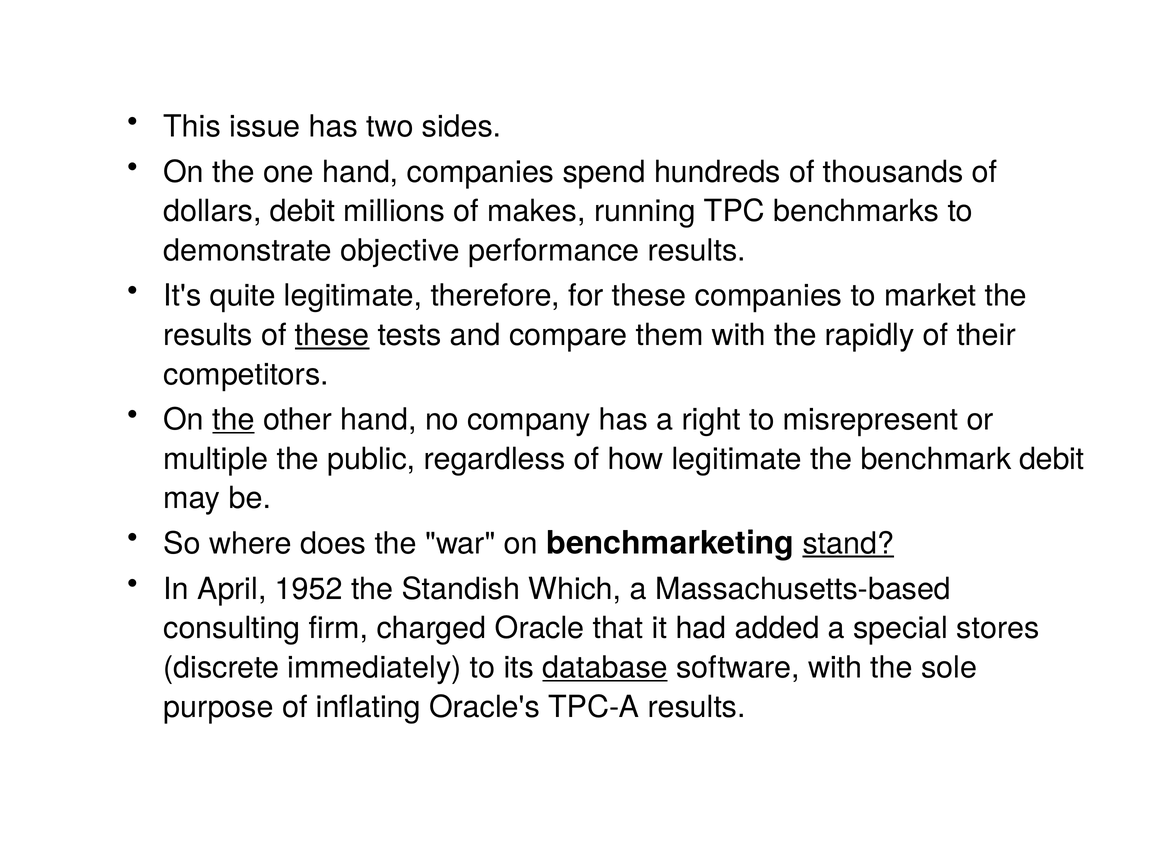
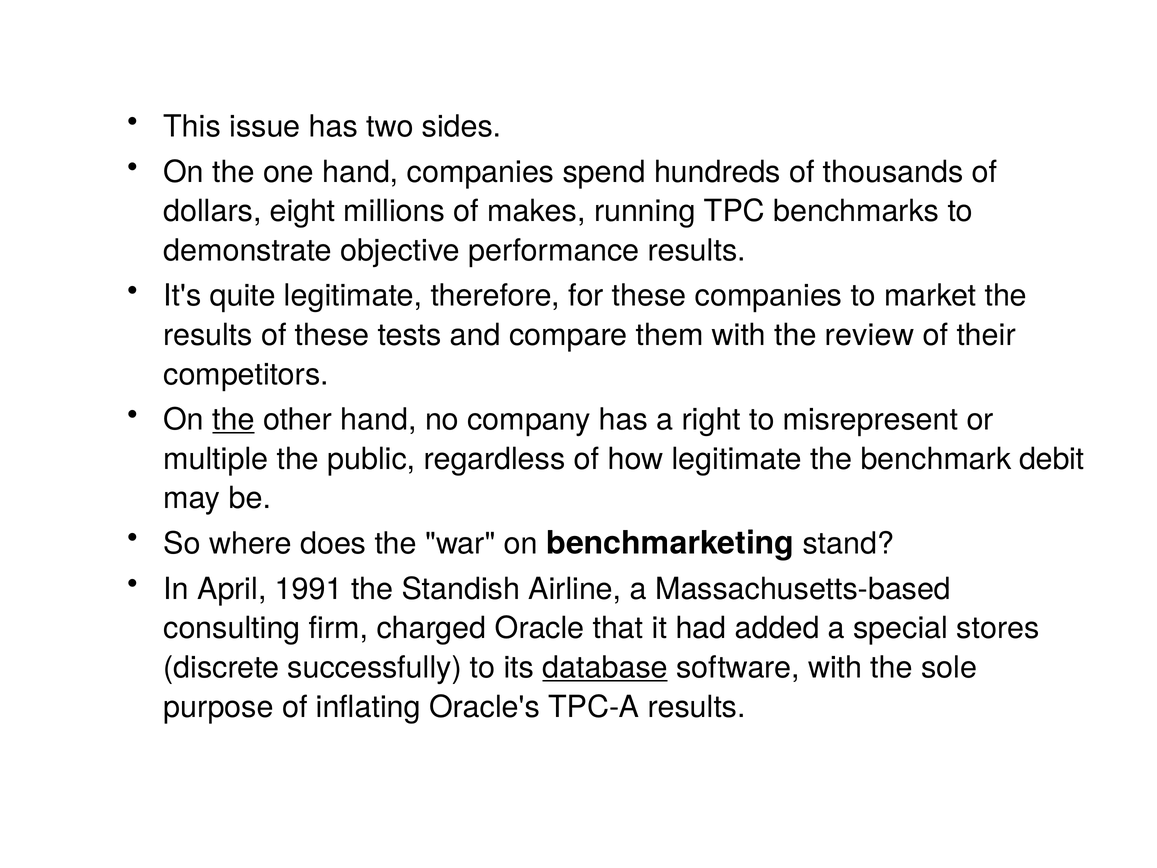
dollars debit: debit -> eight
these at (332, 335) underline: present -> none
rapidly: rapidly -> review
stand underline: present -> none
1952: 1952 -> 1991
Which: Which -> Airline
immediately: immediately -> successfully
